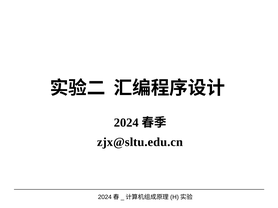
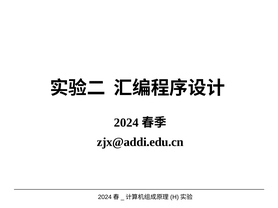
zjx@sltu.edu.cn: zjx@sltu.edu.cn -> zjx@addi.edu.cn
